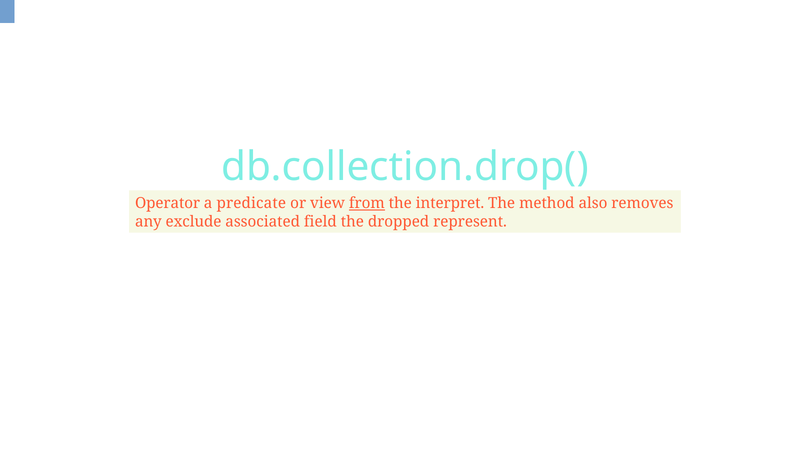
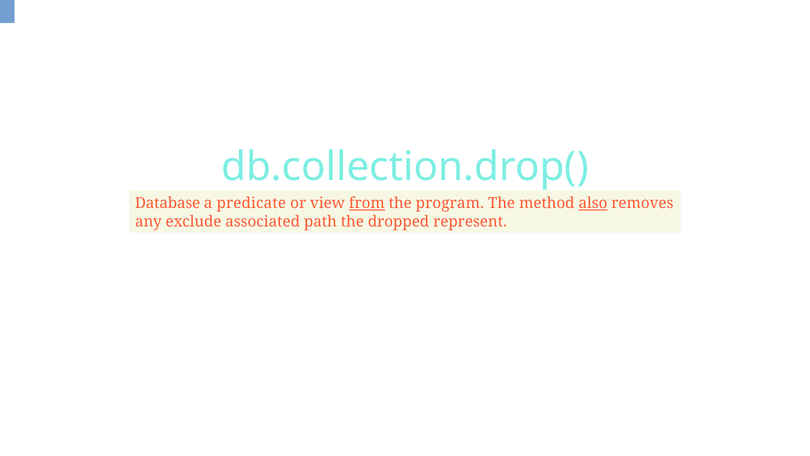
Operator: Operator -> Database
interpret: interpret -> program
also underline: none -> present
field: field -> path
